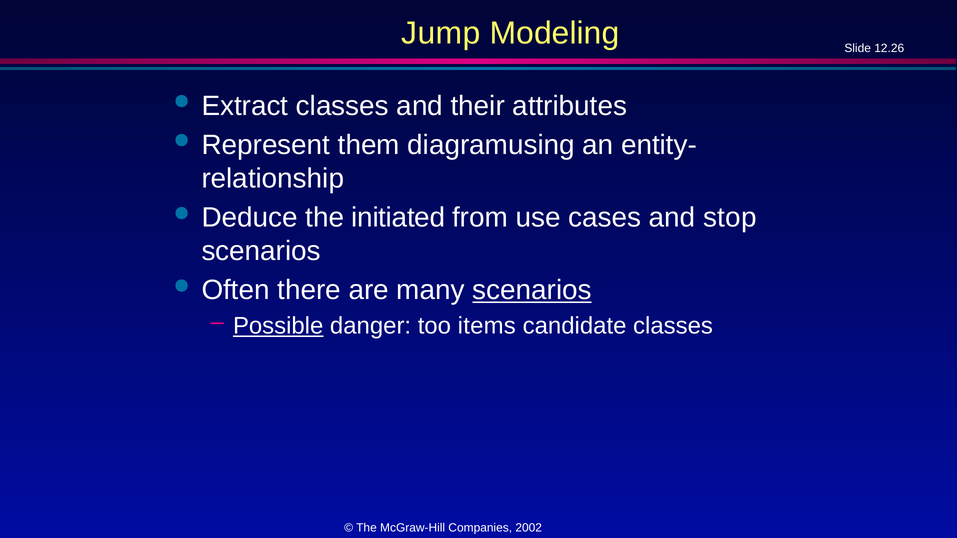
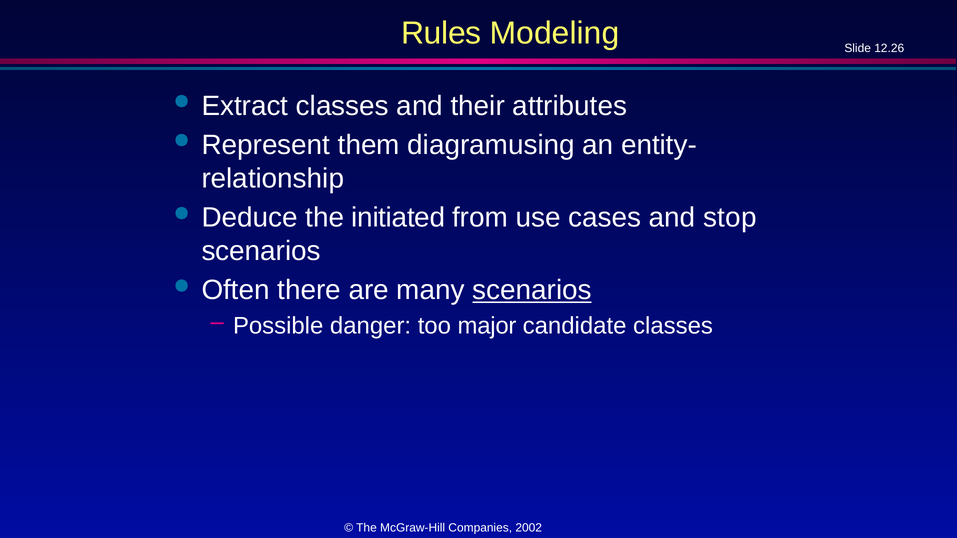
Jump: Jump -> Rules
Possible underline: present -> none
items: items -> major
